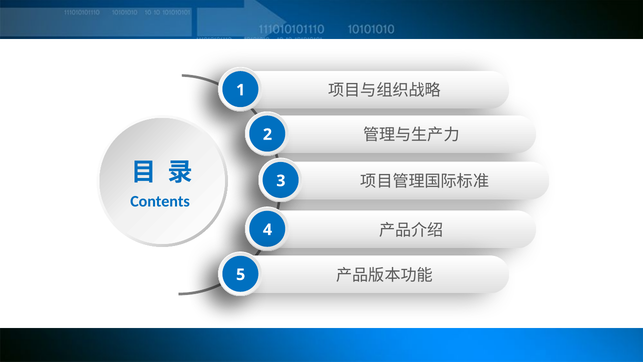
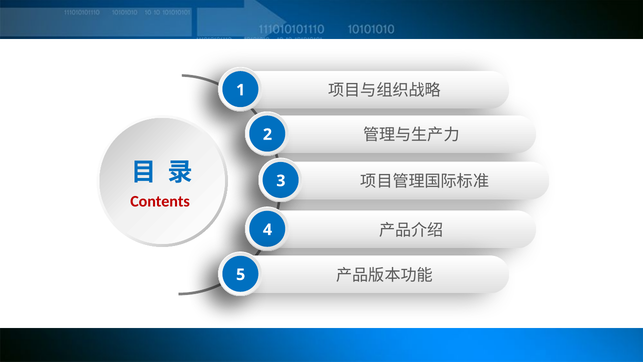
Contents colour: blue -> red
